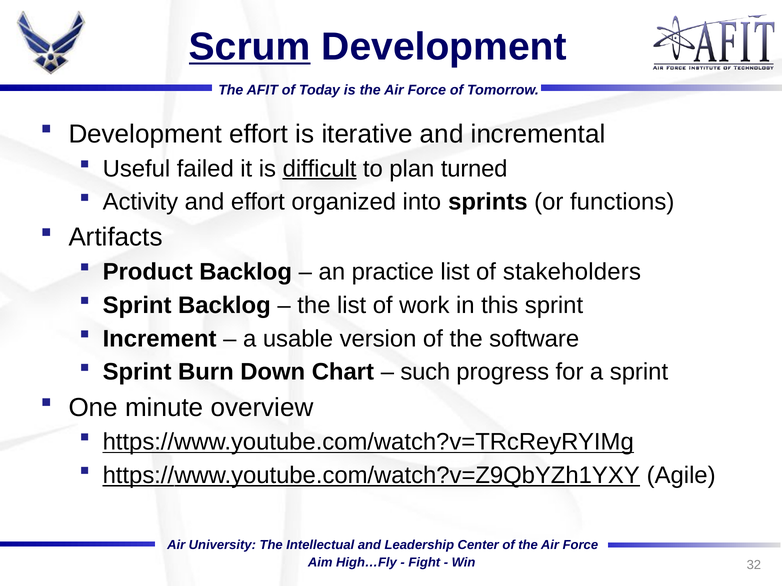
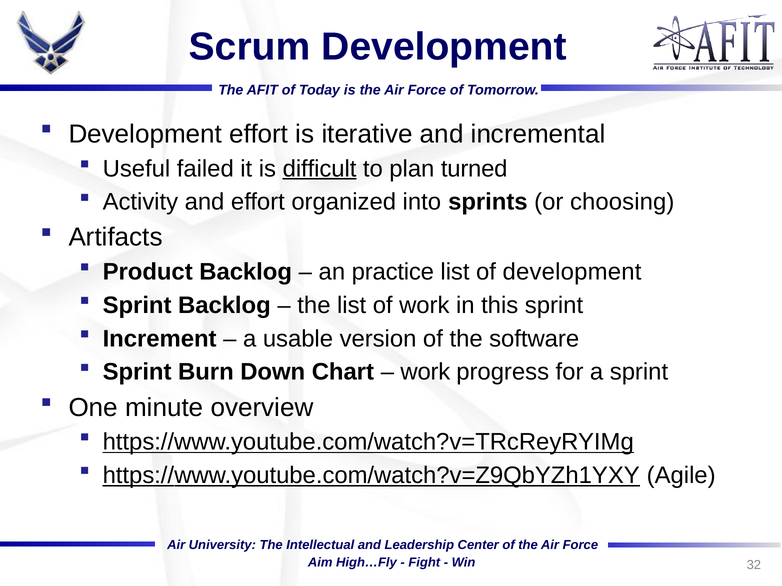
Scrum underline: present -> none
functions: functions -> choosing
of stakeholders: stakeholders -> development
such at (425, 372): such -> work
